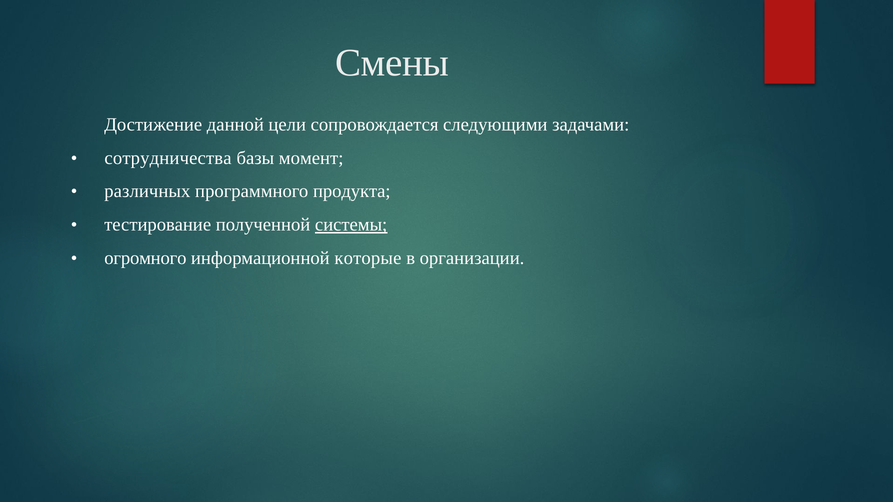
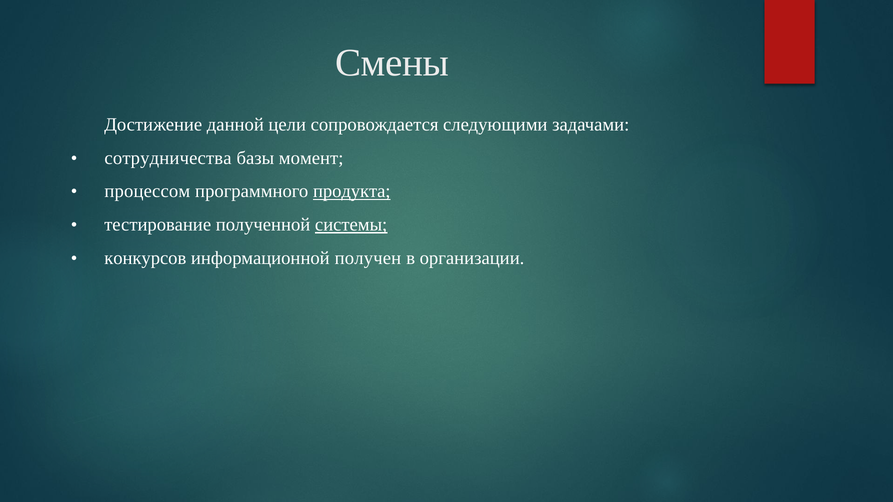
различных: различных -> процессом
продукта underline: none -> present
огромного: огромного -> конкурсов
которые: которые -> получен
